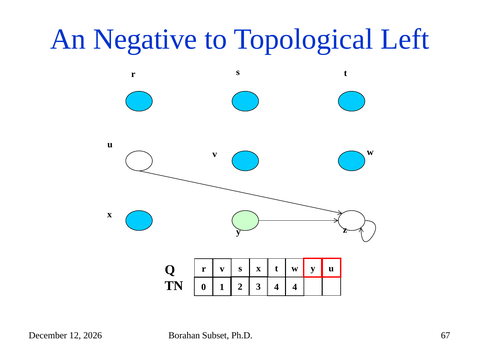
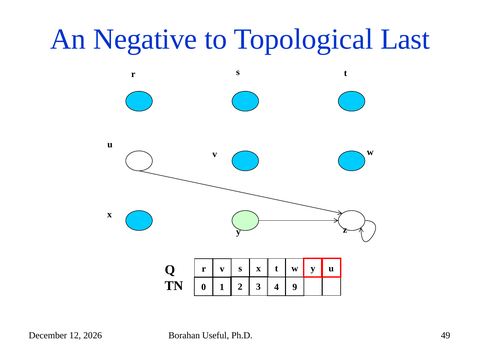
Left: Left -> Last
4 4: 4 -> 9
Subset: Subset -> Useful
67: 67 -> 49
